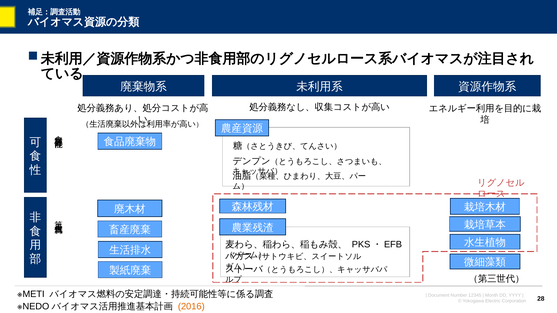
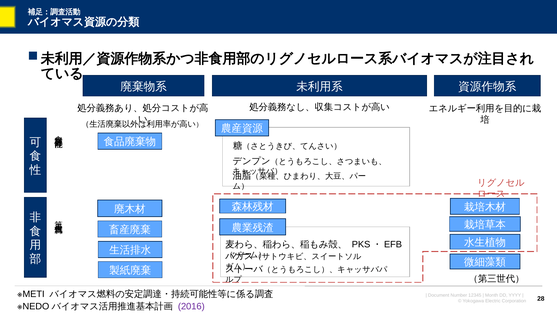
2016 colour: orange -> purple
